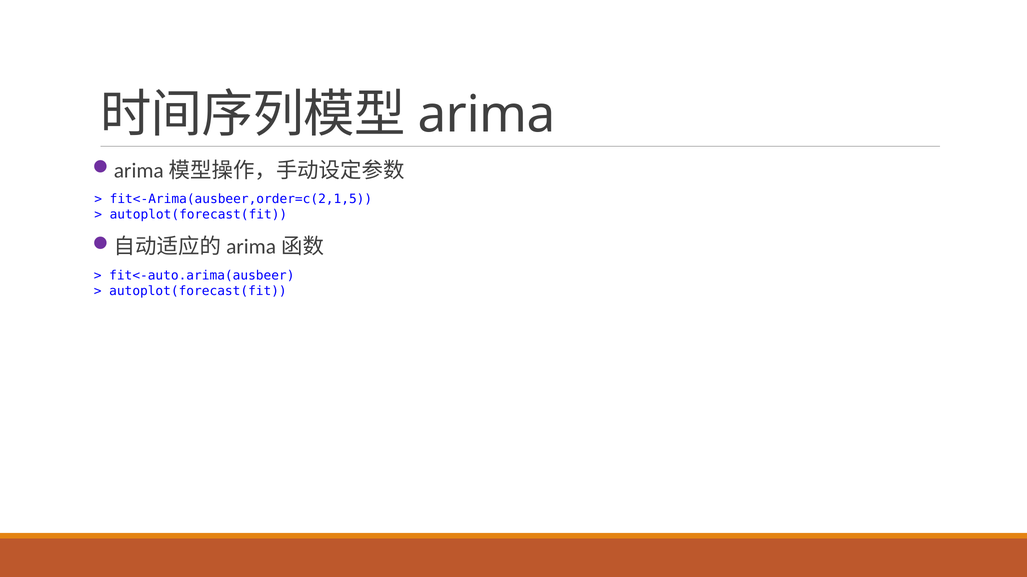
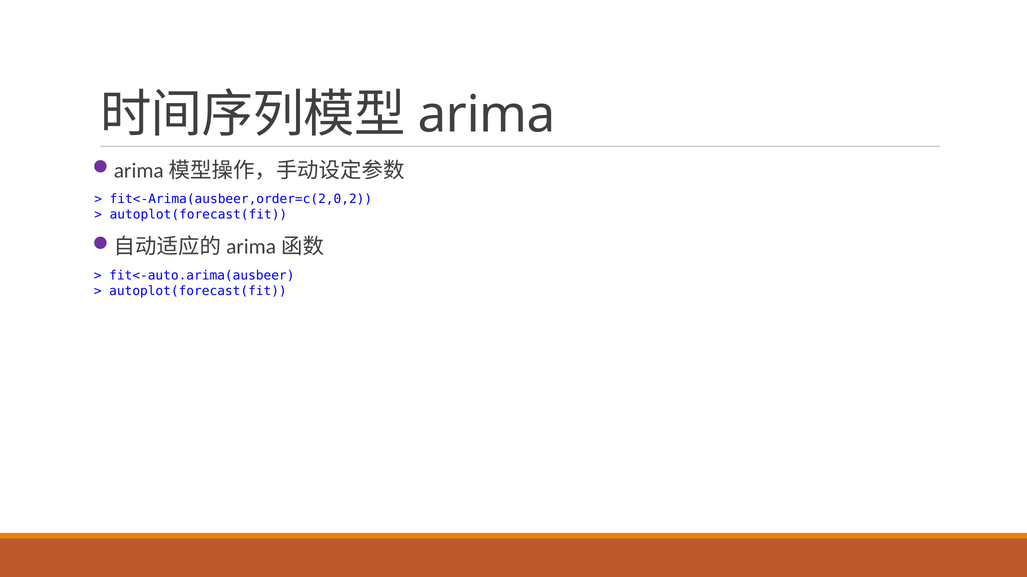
fit<-Arima(ausbeer,order=c(2,1,5: fit<-Arima(ausbeer,order=c(2,1,5 -> fit<-Arima(ausbeer,order=c(2,0,2
